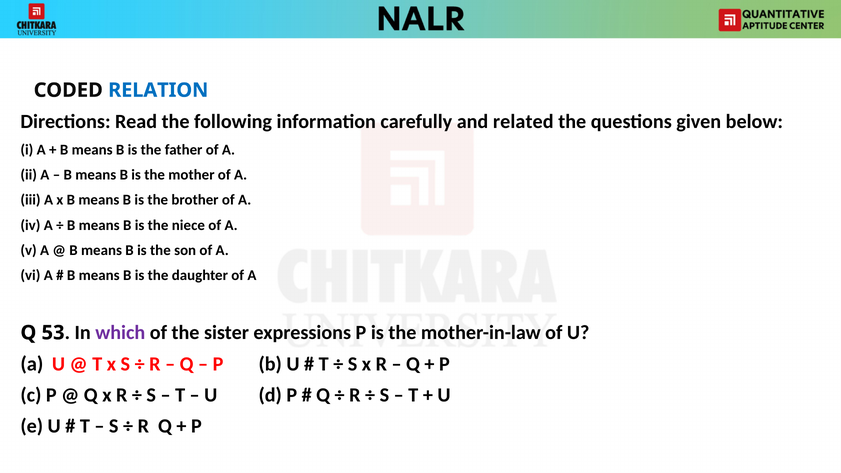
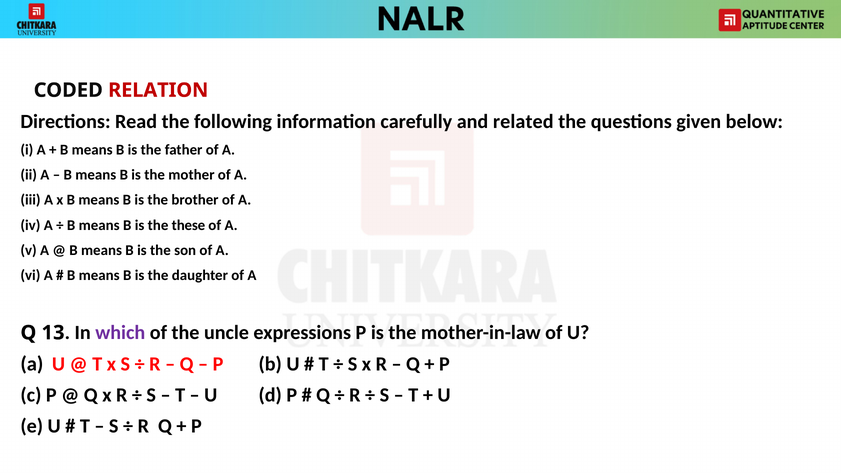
RELATION colour: blue -> red
niece: niece -> these
53: 53 -> 13
sister: sister -> uncle
